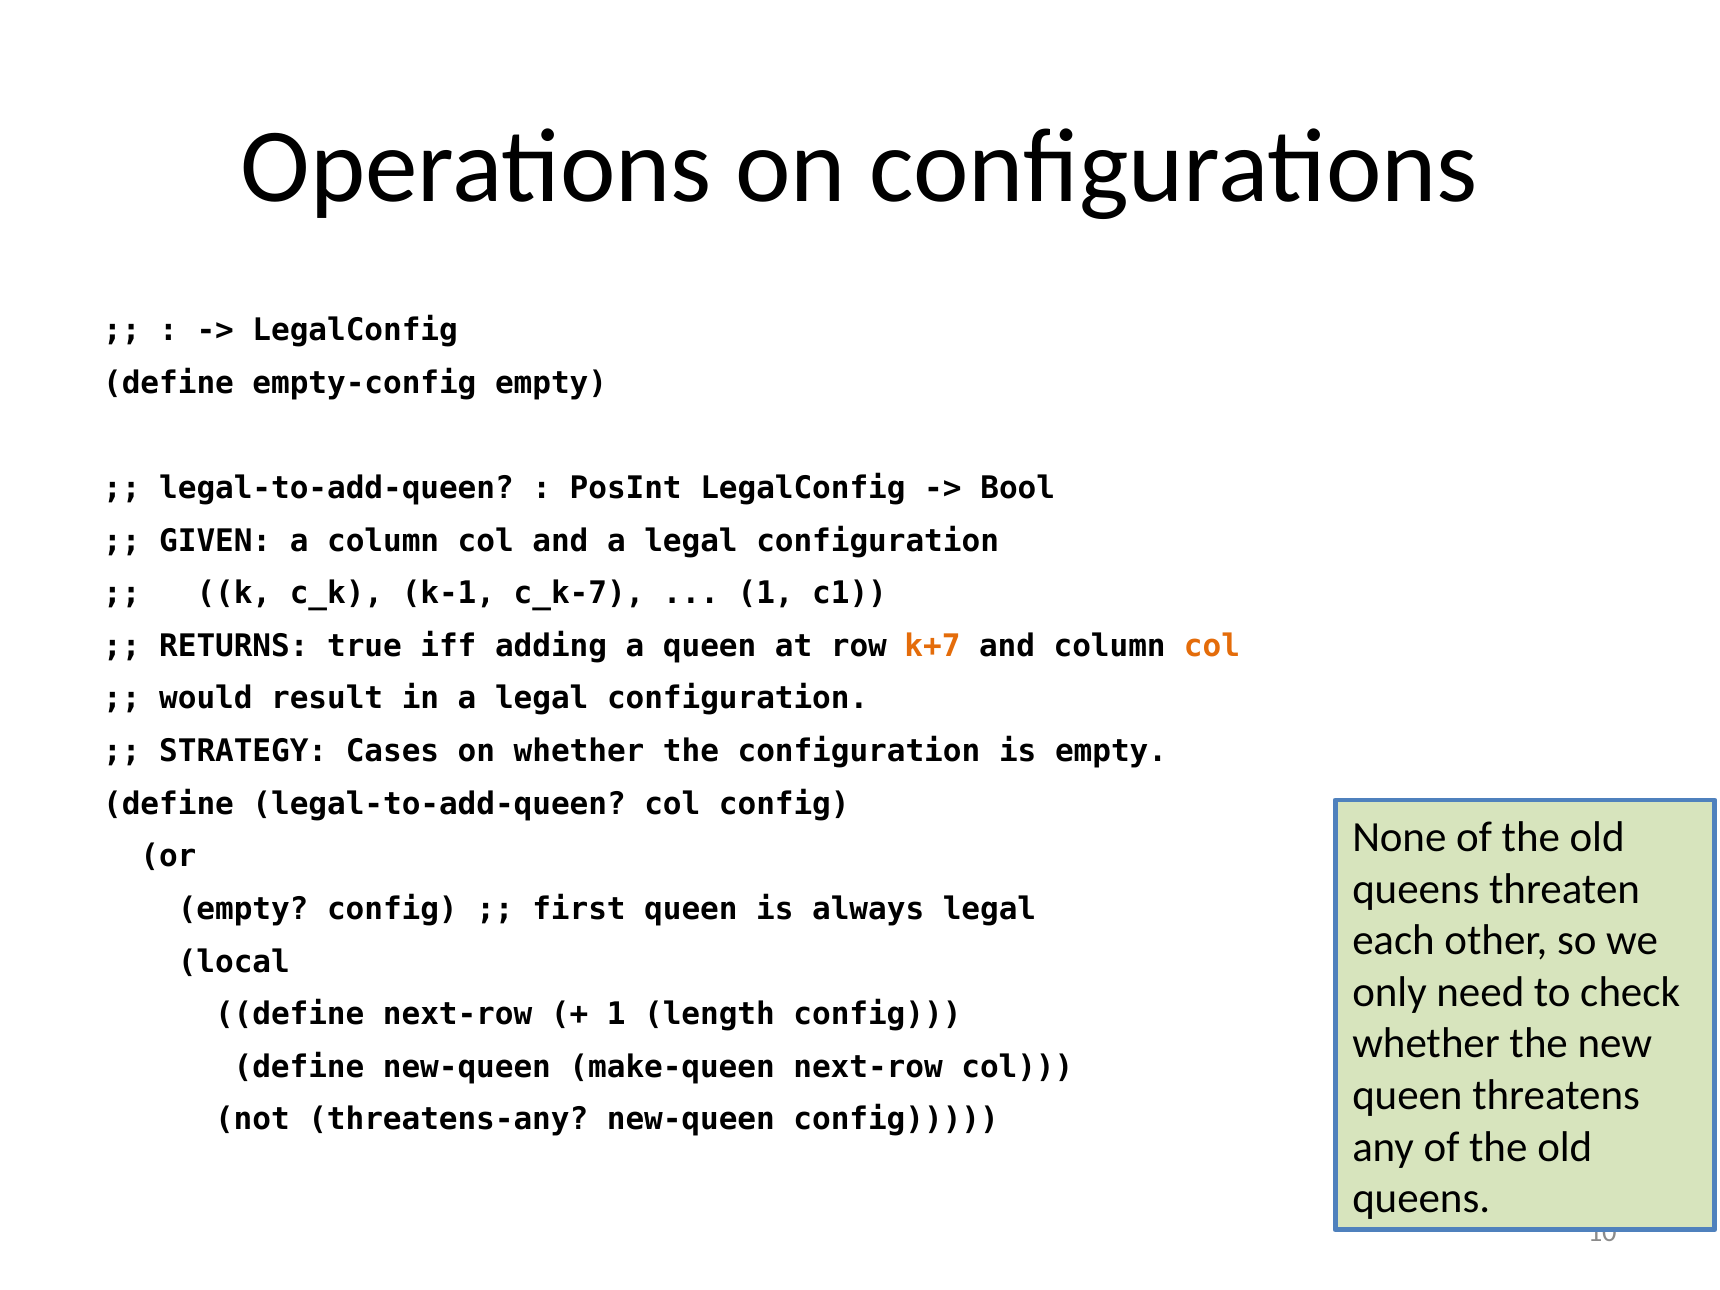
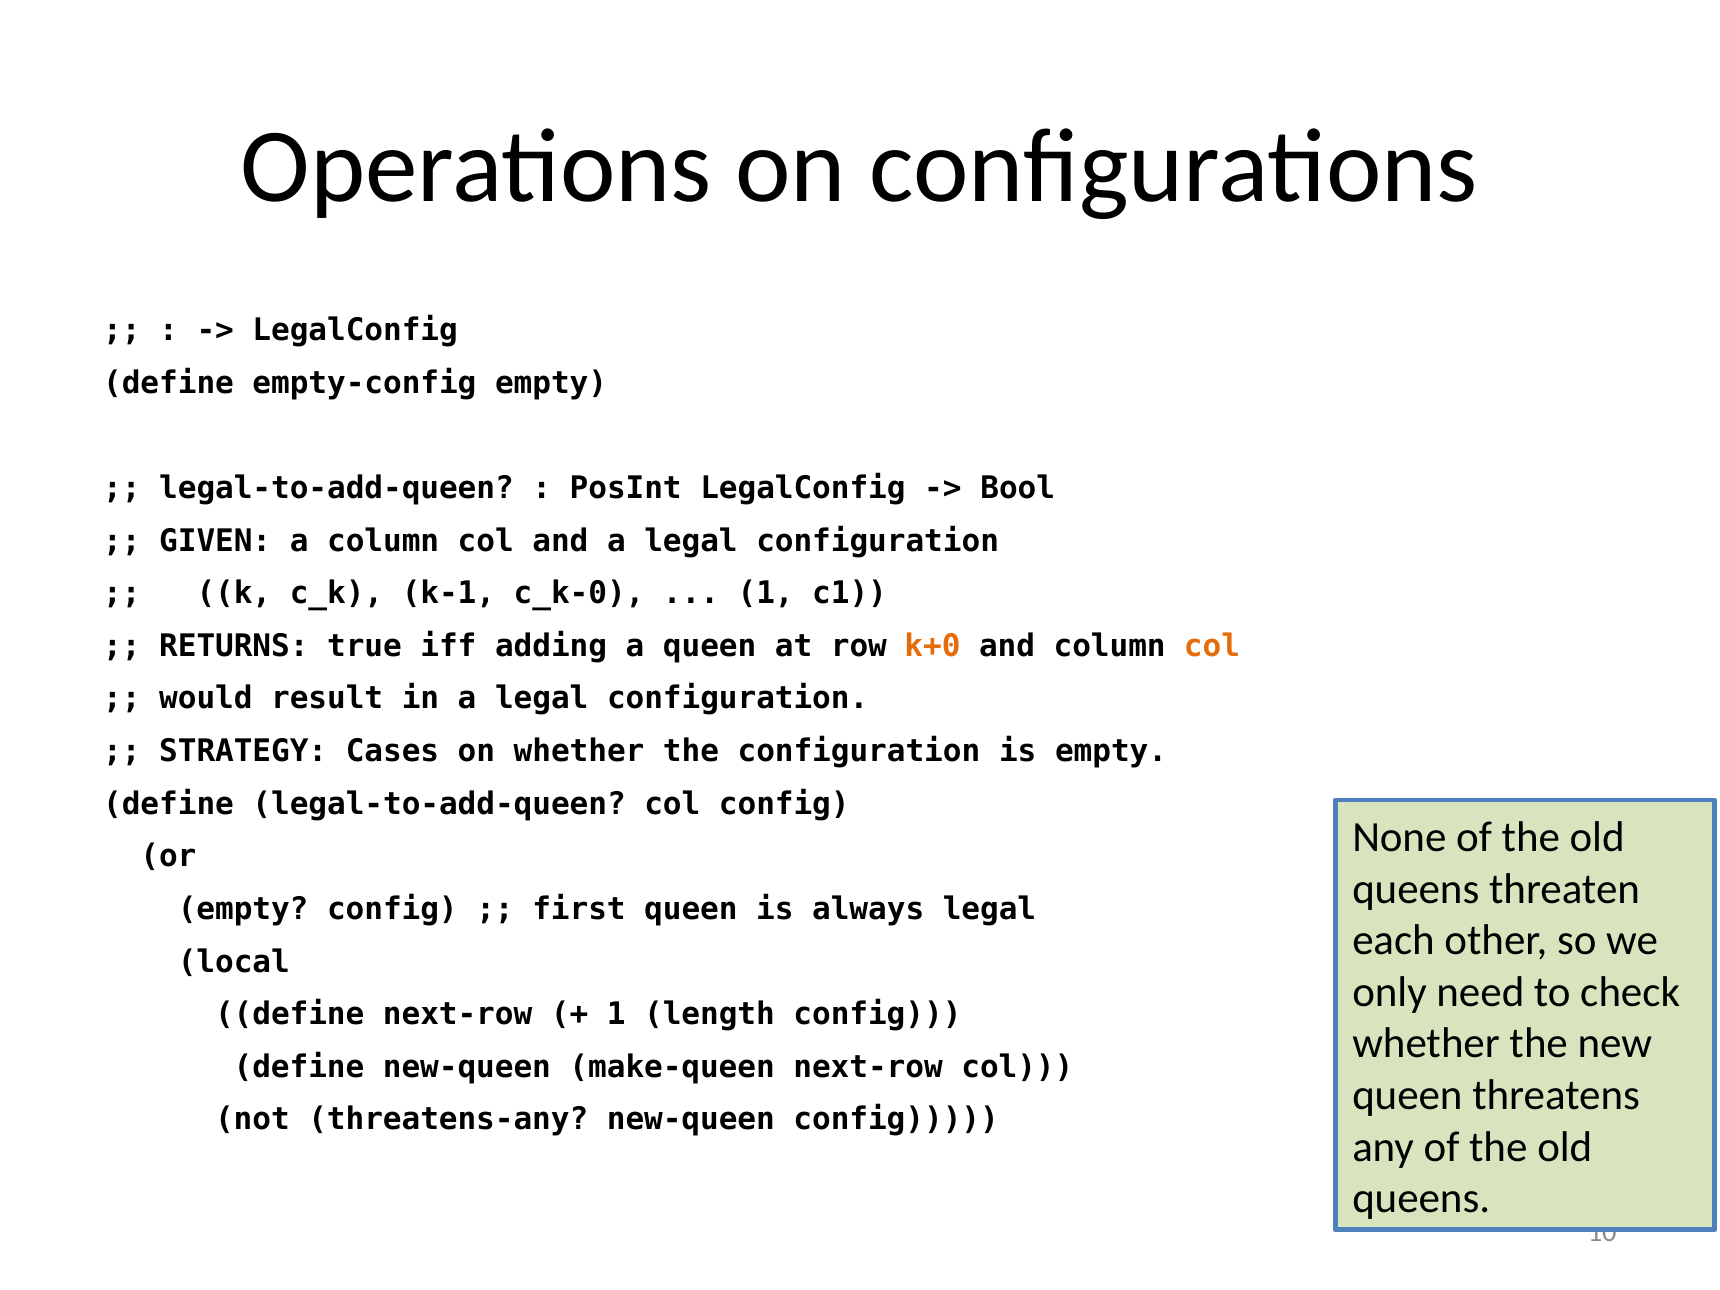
c_k-7: c_k-7 -> c_k-0
k+7: k+7 -> k+0
